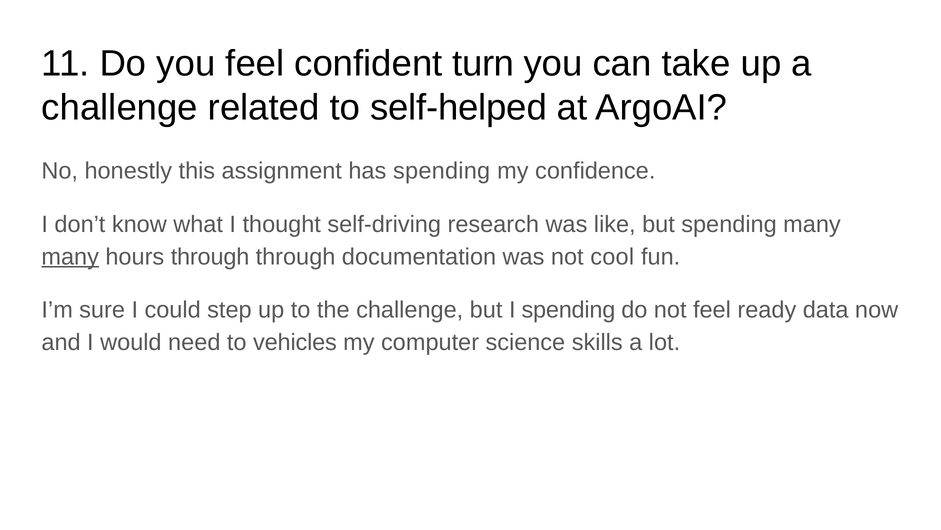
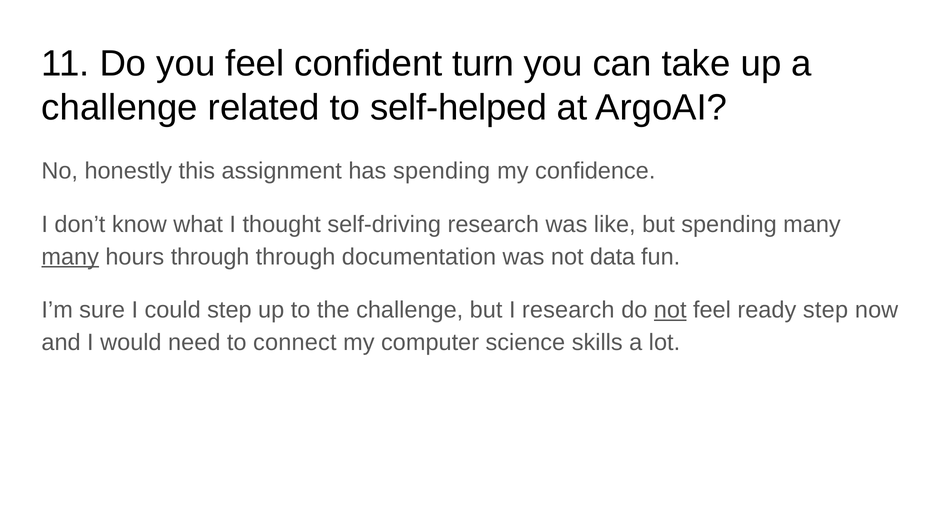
cool: cool -> data
I spending: spending -> research
not at (670, 310) underline: none -> present
ready data: data -> step
vehicles: vehicles -> connect
